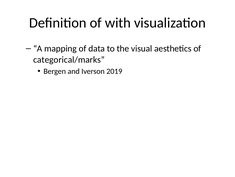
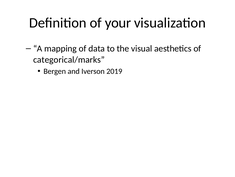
with: with -> your
